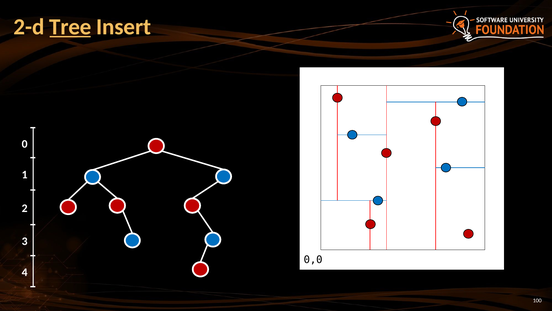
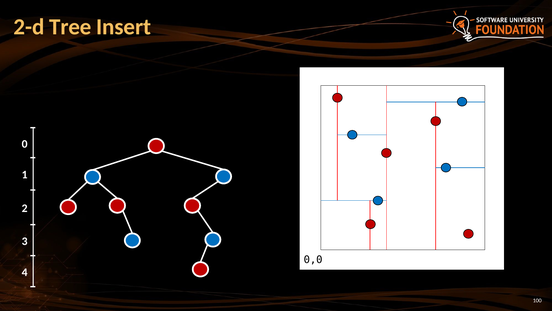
Tree underline: present -> none
